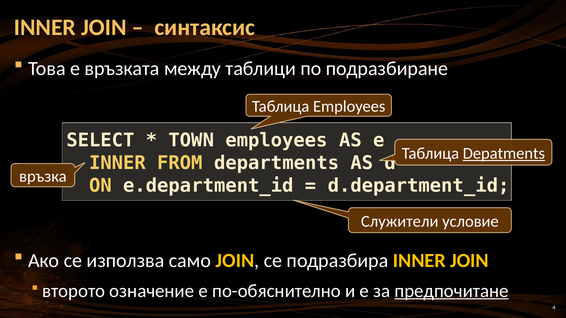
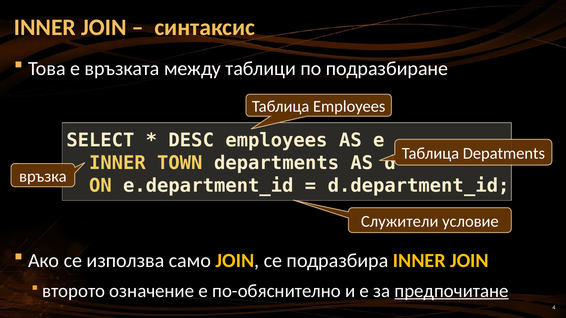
TOWN: TOWN -> DESC
Depatments underline: present -> none
FROM: FROM -> TOWN
